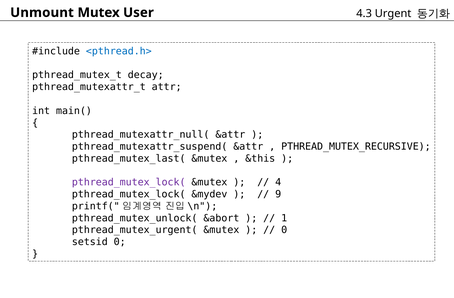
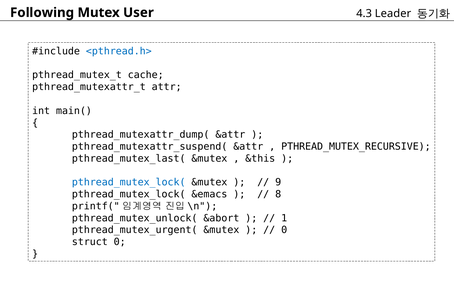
Unmount: Unmount -> Following
Urgent: Urgent -> Leader
decay: decay -> cache
pthread_mutexattr_null(: pthread_mutexattr_null( -> pthread_mutexattr_dump(
pthread_mutex_lock( at (129, 182) colour: purple -> blue
4: 4 -> 9
&mydev: &mydev -> &emacs
9: 9 -> 8
setsid: setsid -> struct
